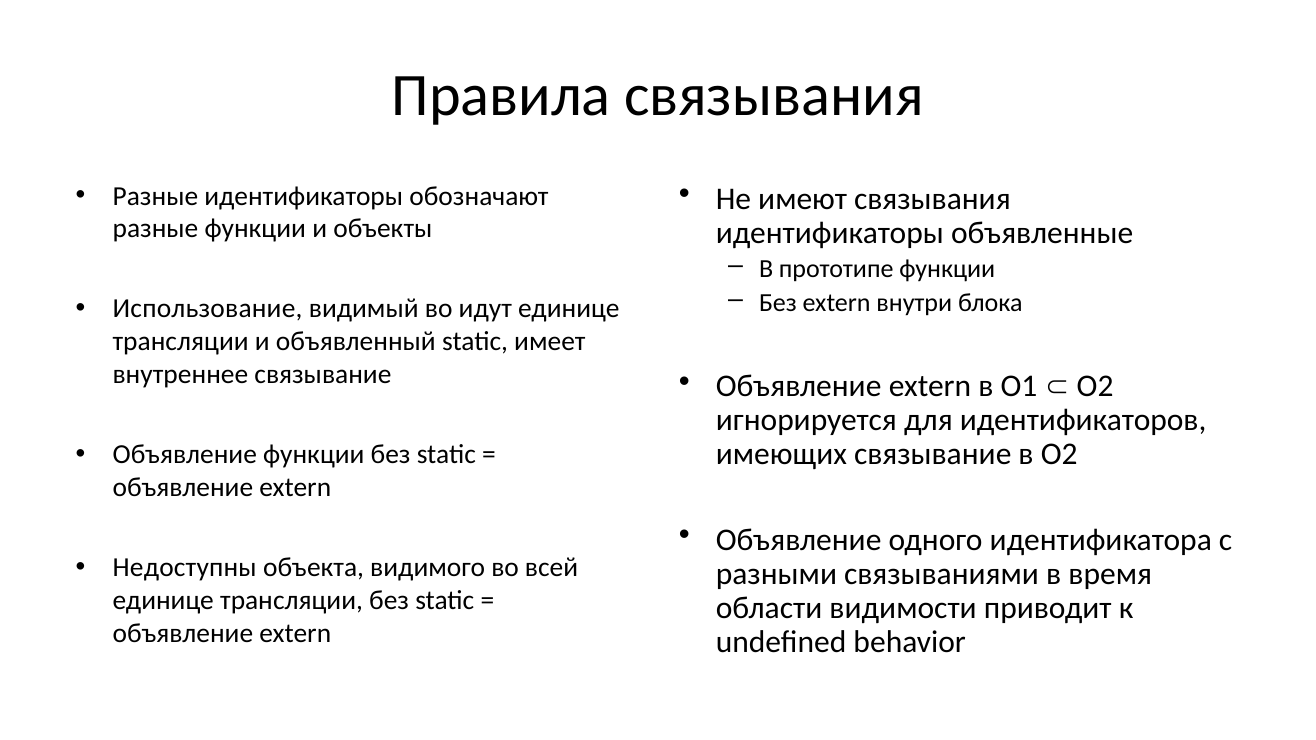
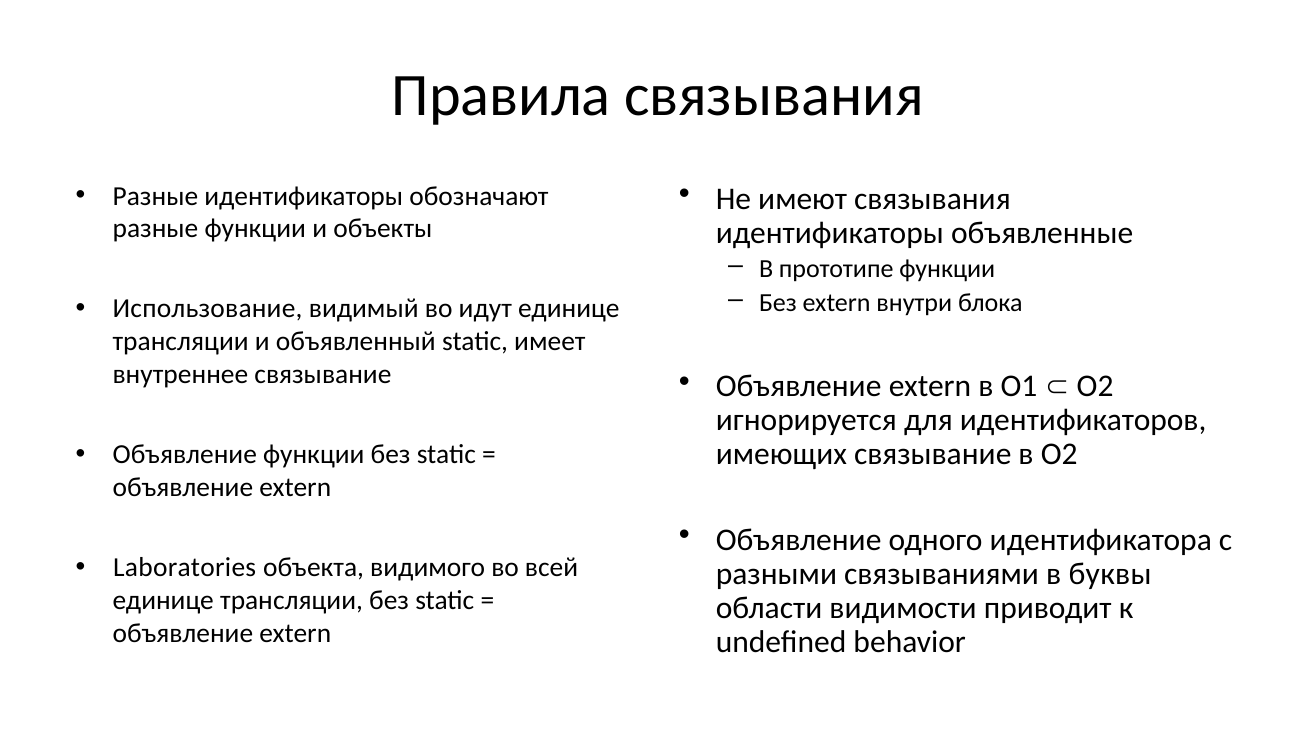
Недоступны: Недоступны -> Laboratories
время: время -> буквы
